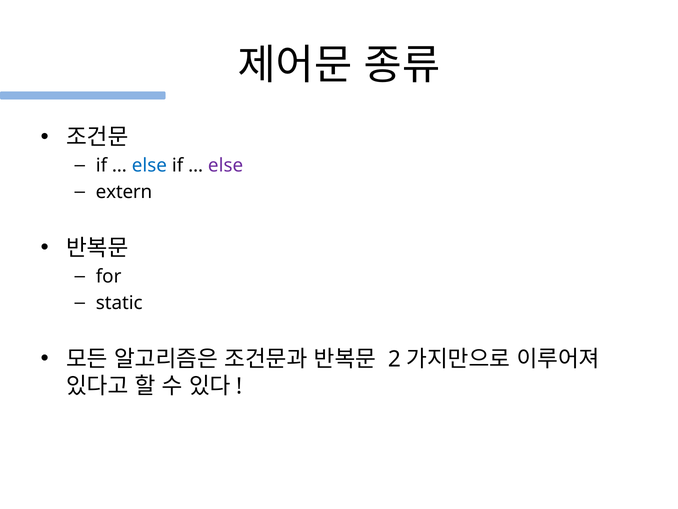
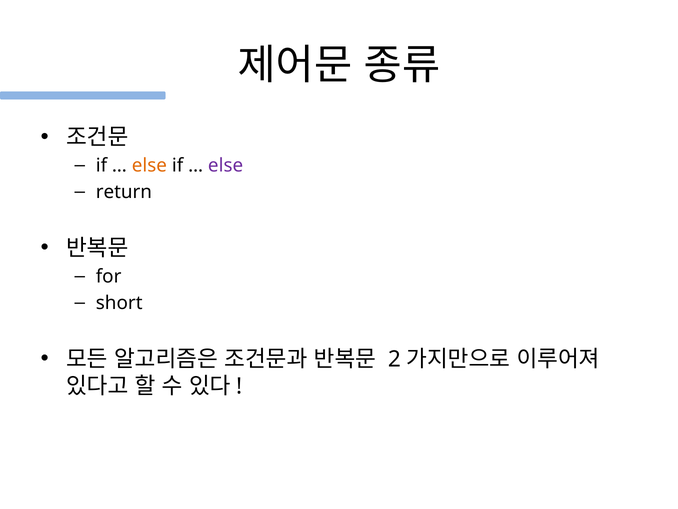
else at (149, 166) colour: blue -> orange
extern: extern -> return
static: static -> short
